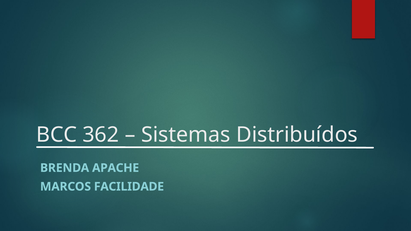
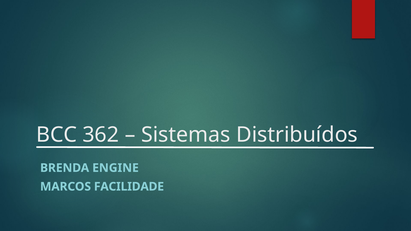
APACHE: APACHE -> ENGINE
